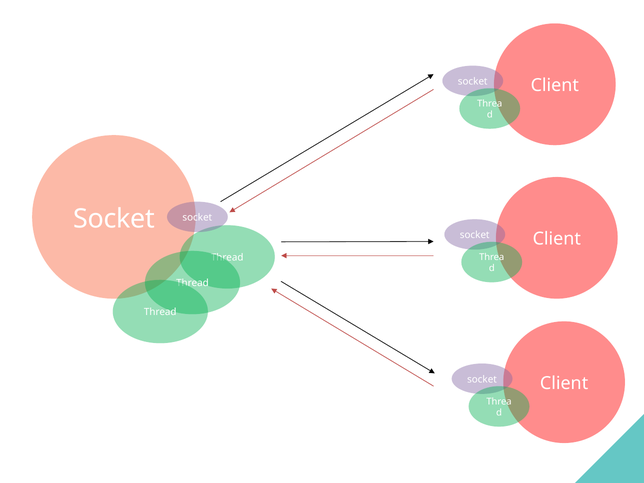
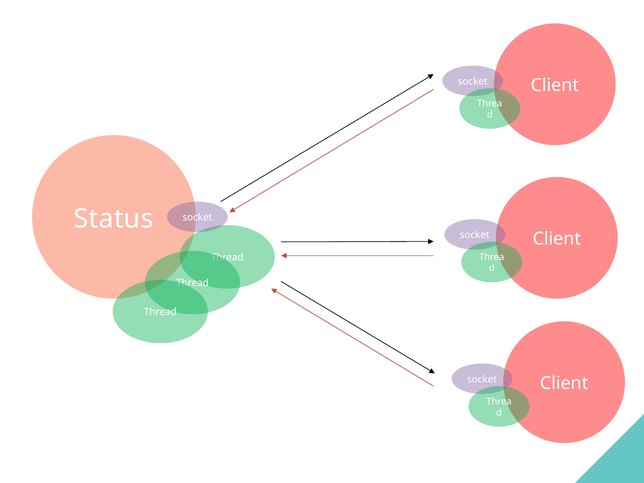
Socket at (114, 219): Socket -> Status
